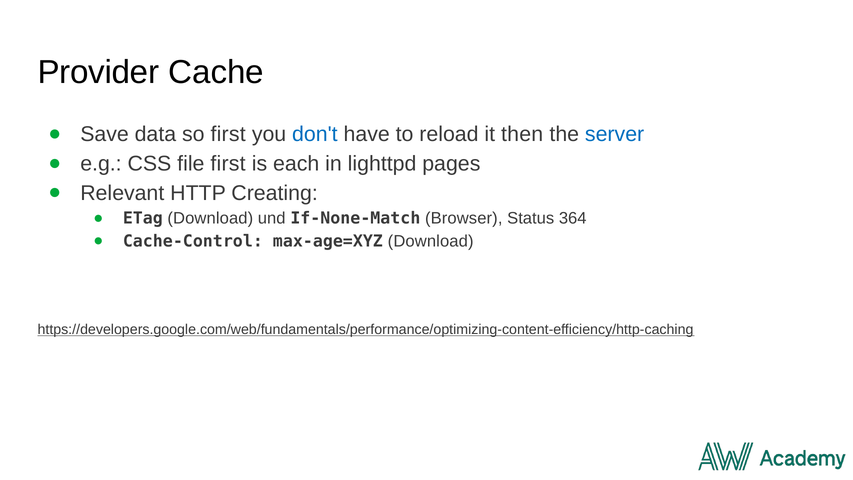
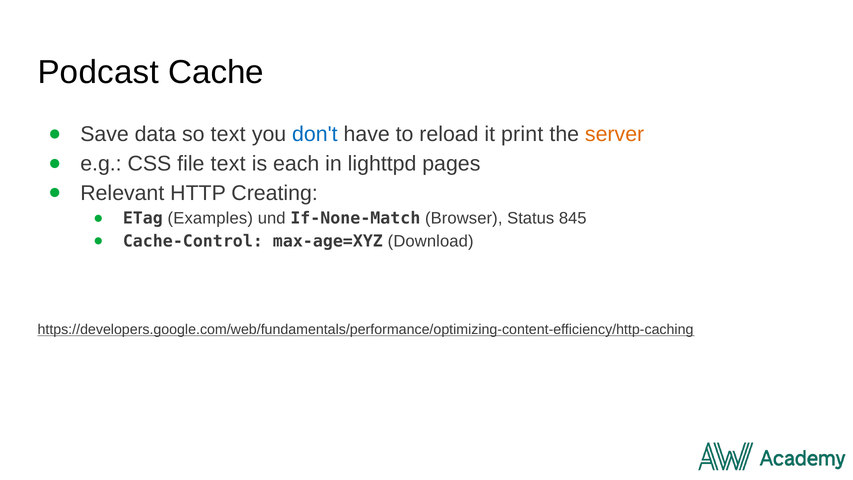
Provider: Provider -> Podcast
so first: first -> text
then: then -> print
server colour: blue -> orange
file first: first -> text
ETag Download: Download -> Examples
364: 364 -> 845
